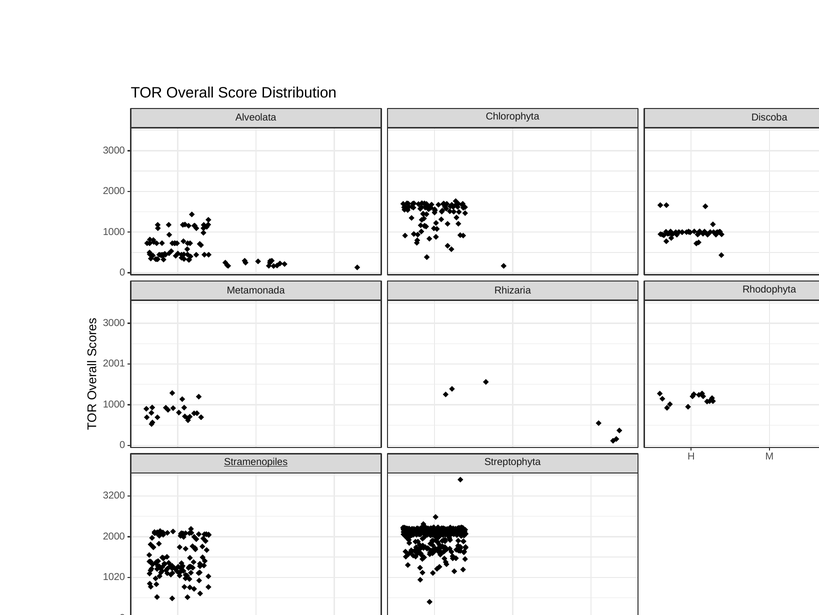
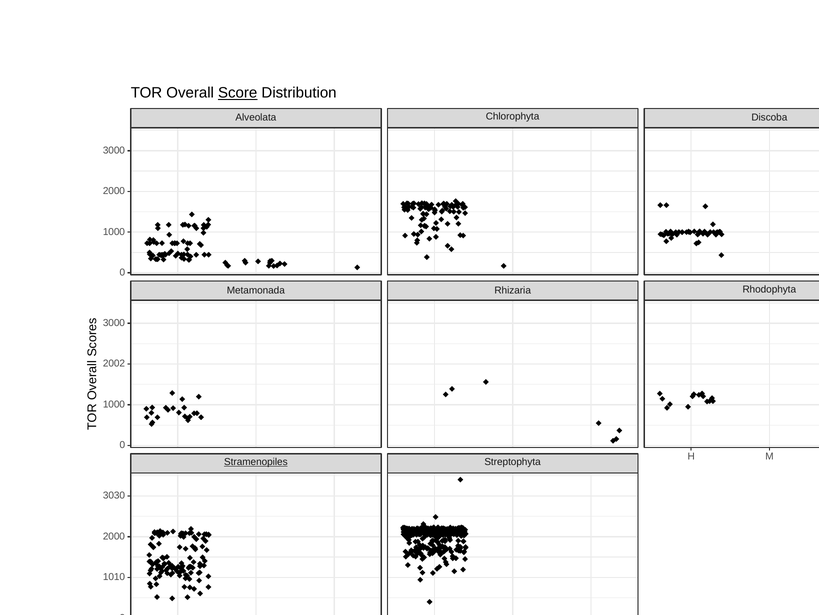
Score underline: none -> present
2001: 2001 -> 2002
3200: 3200 -> 3030
1020: 1020 -> 1010
